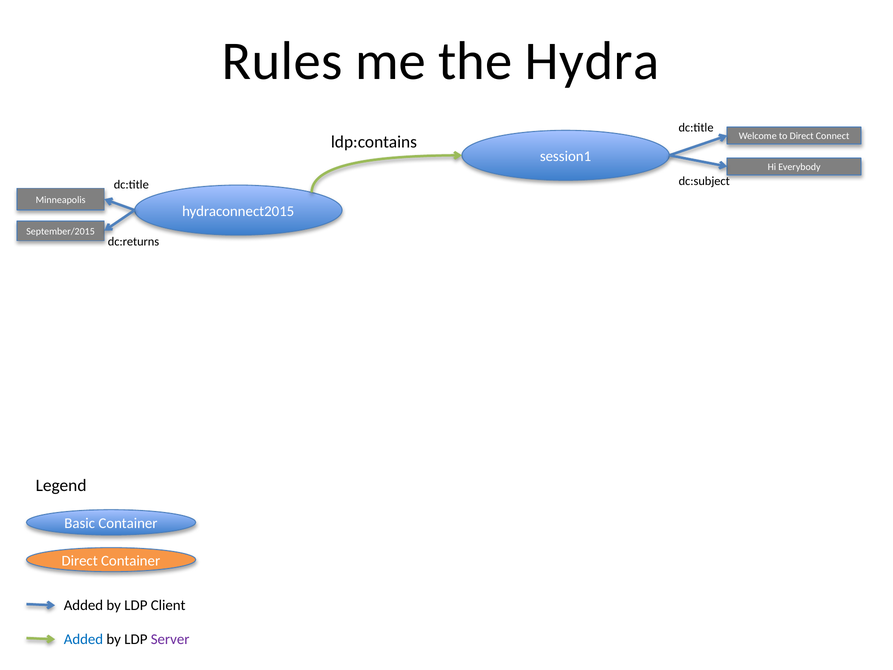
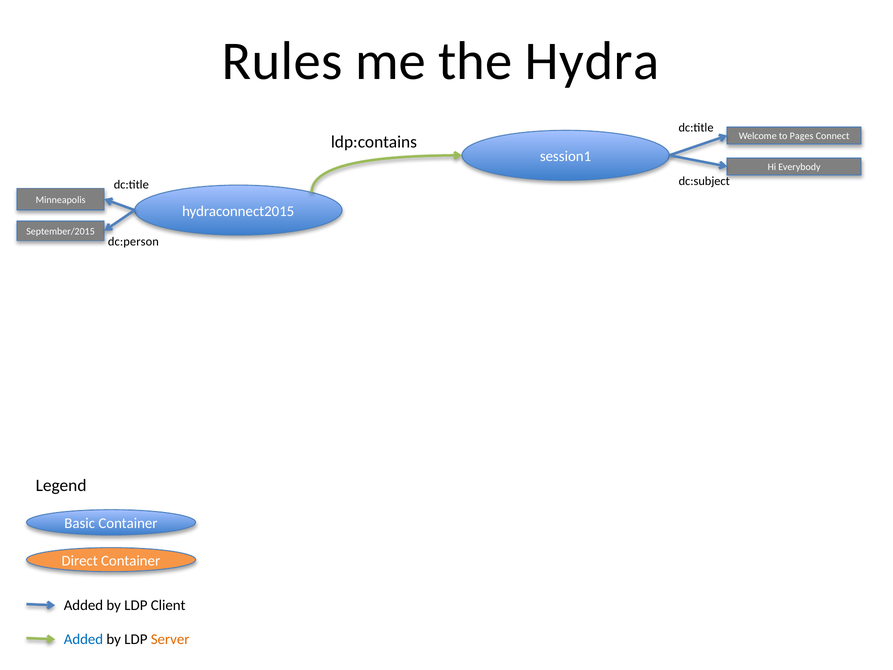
to Direct: Direct -> Pages
dc:returns: dc:returns -> dc:person
Server colour: purple -> orange
